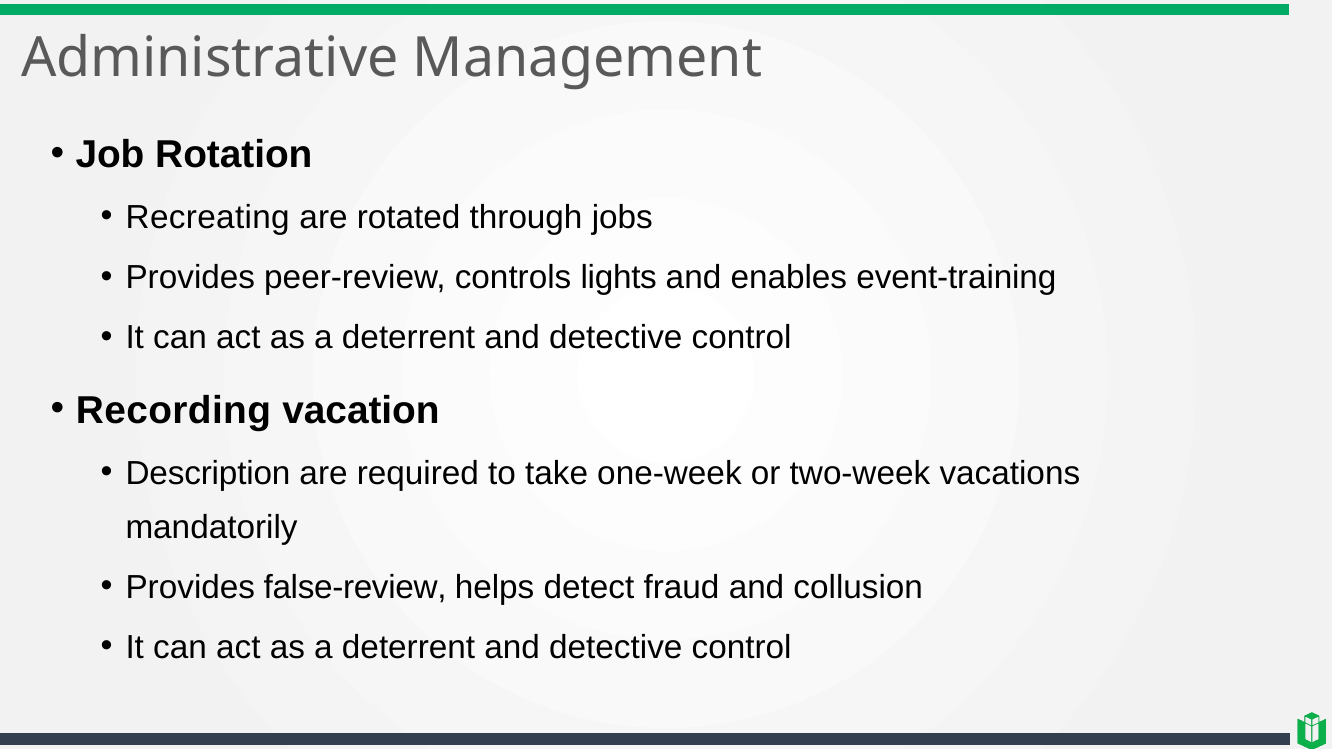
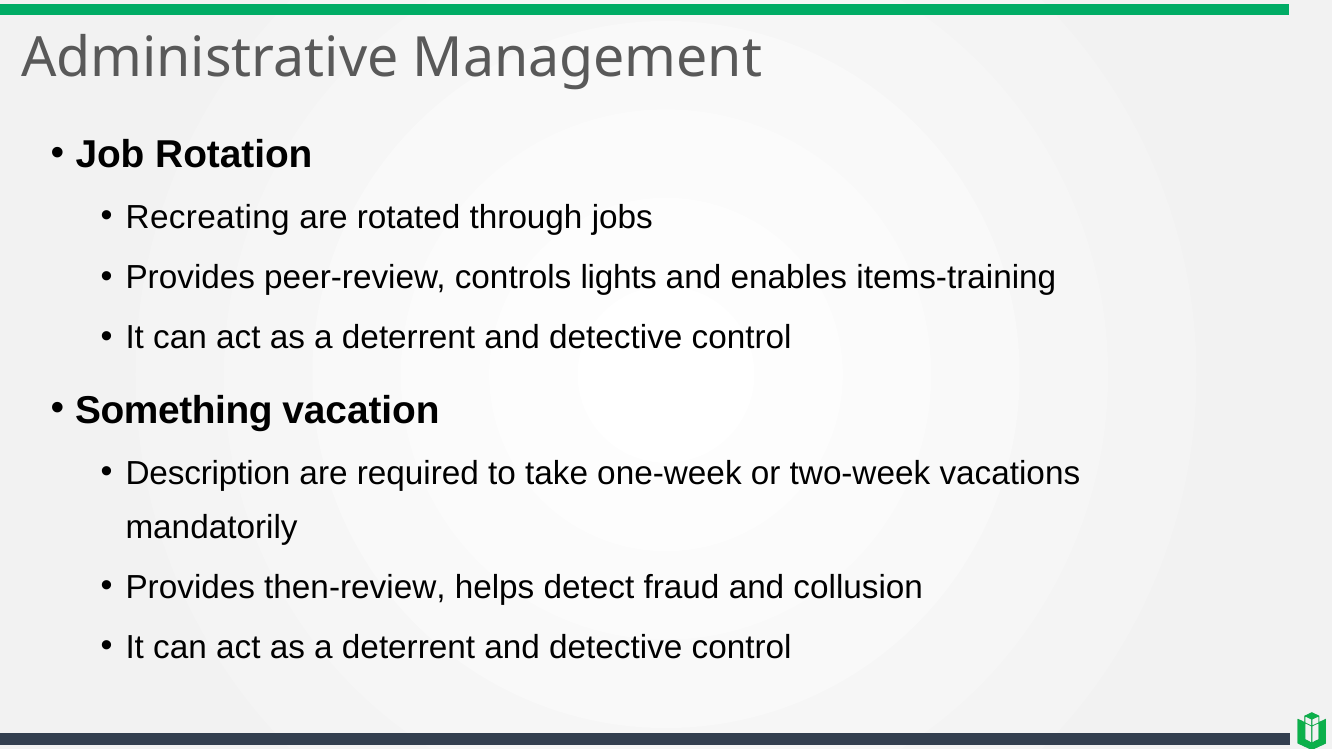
event-training: event-training -> items-training
Recording: Recording -> Something
false-review: false-review -> then-review
